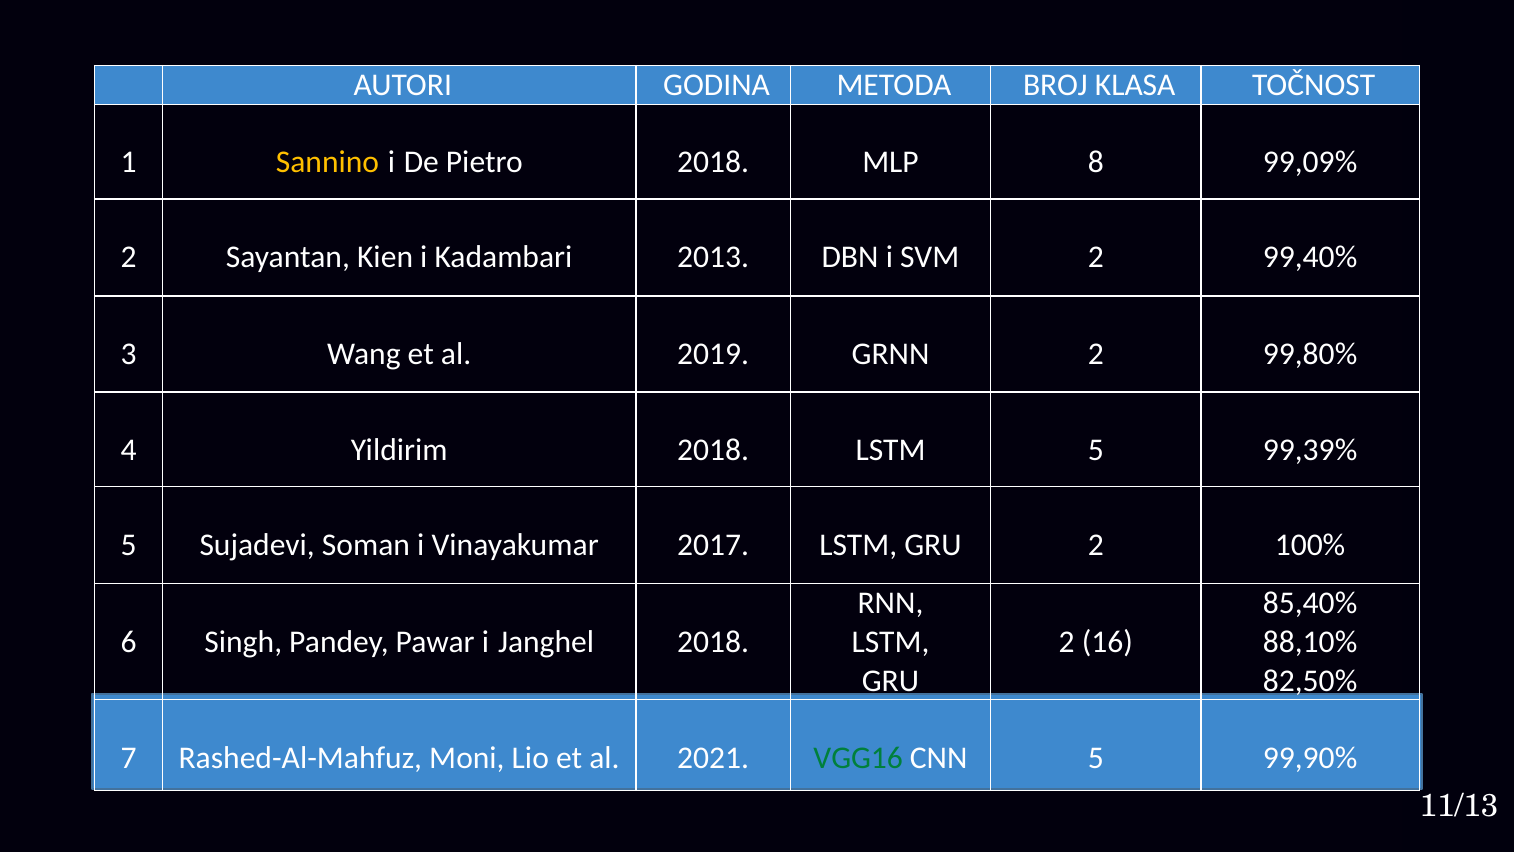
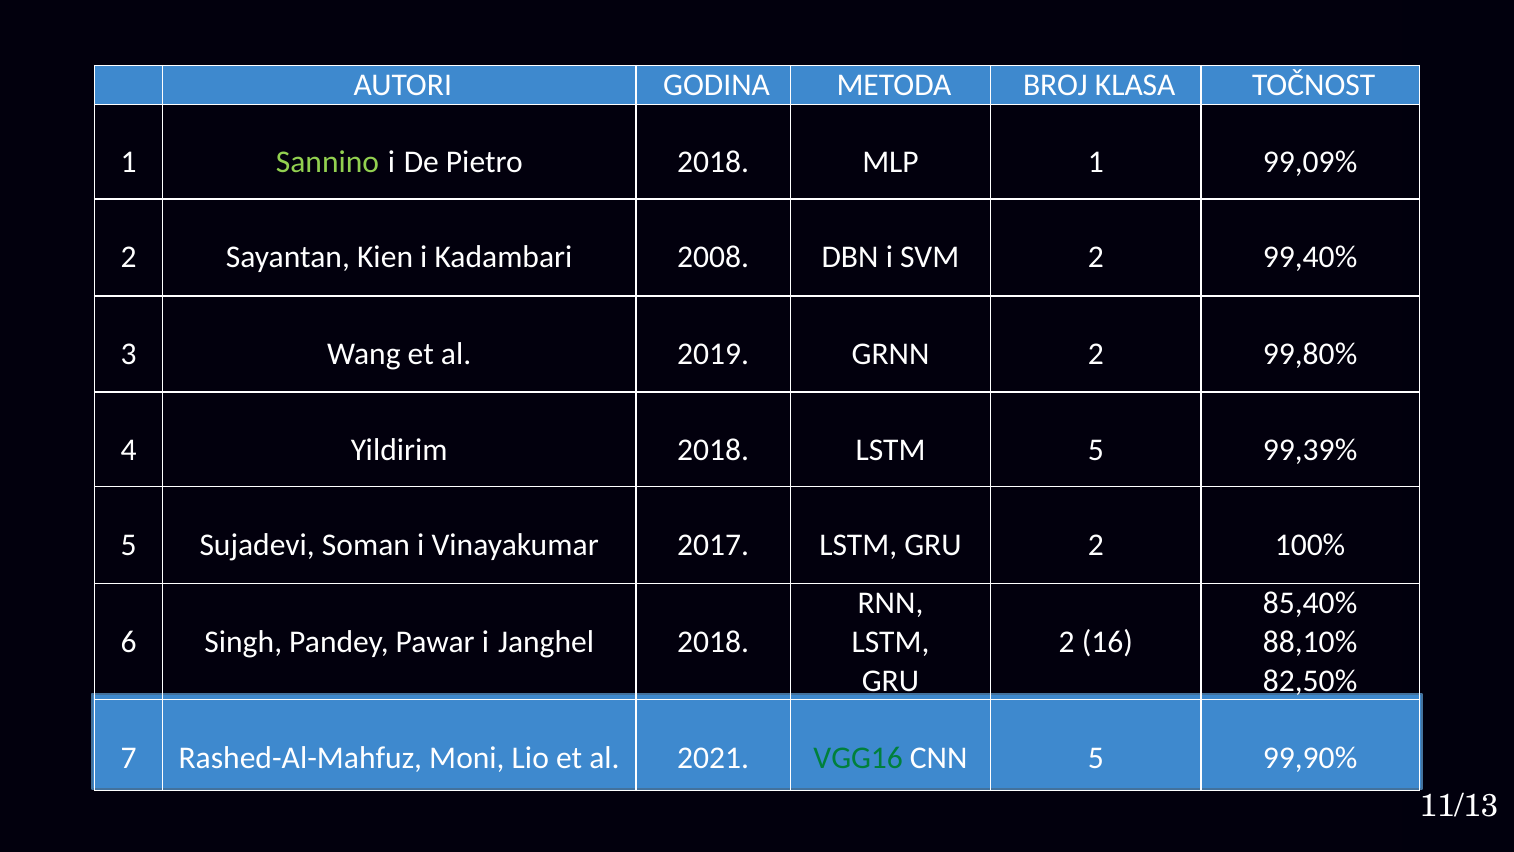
Sannino colour: yellow -> light green
MLP 8: 8 -> 1
2013: 2013 -> 2008
